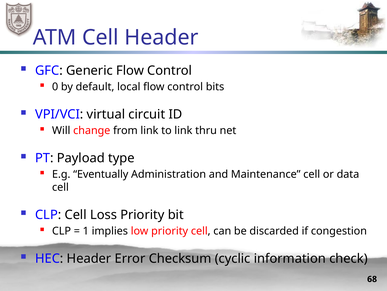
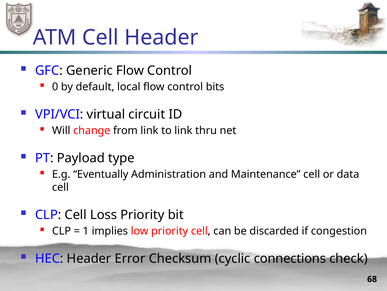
information: information -> connections
